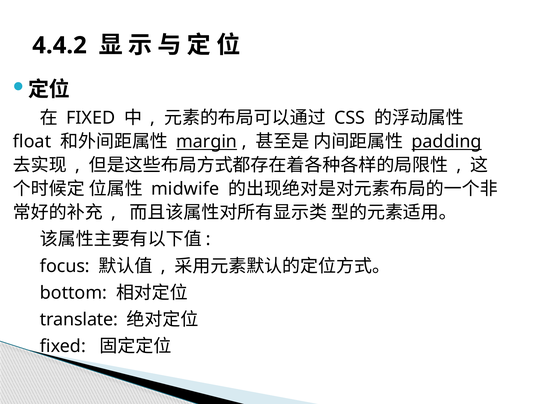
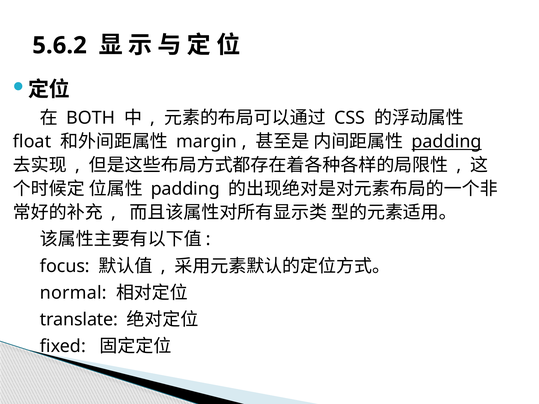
4.4.2: 4.4.2 -> 5.6.2
FIXED at (91, 118): FIXED -> BOTH
margin underline: present -> none
midwife at (185, 189): midwife -> padding
bottom: bottom -> normal
